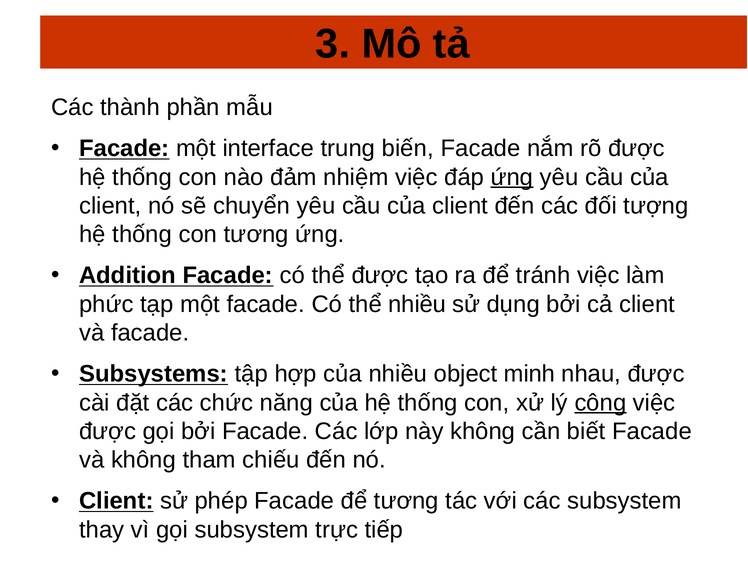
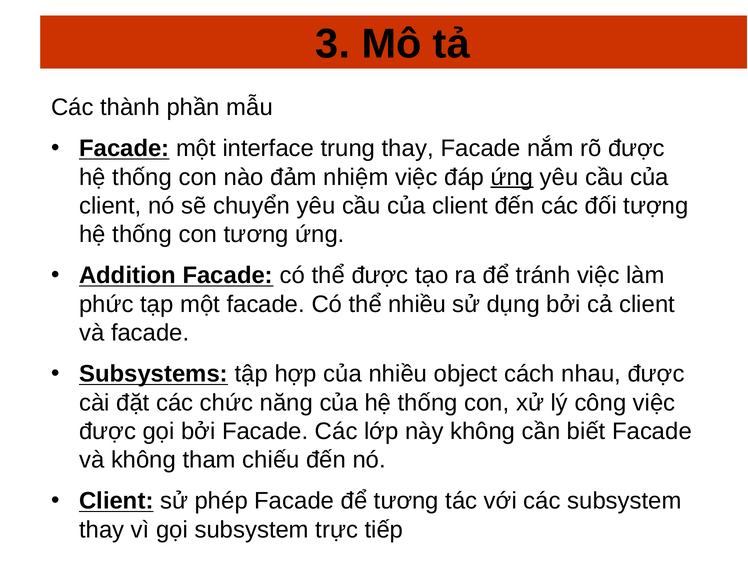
trung biến: biến -> thay
minh: minh -> cách
công underline: present -> none
